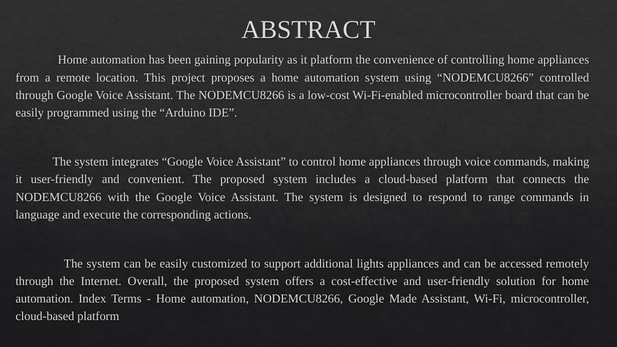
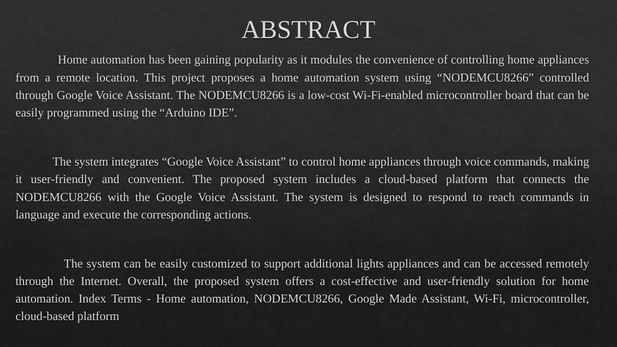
it platform: platform -> modules
range: range -> reach
